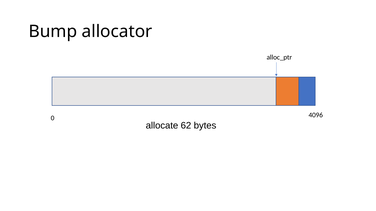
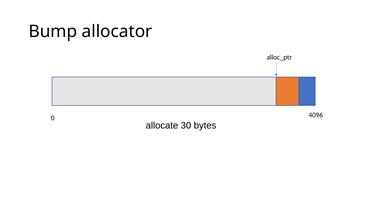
62: 62 -> 30
